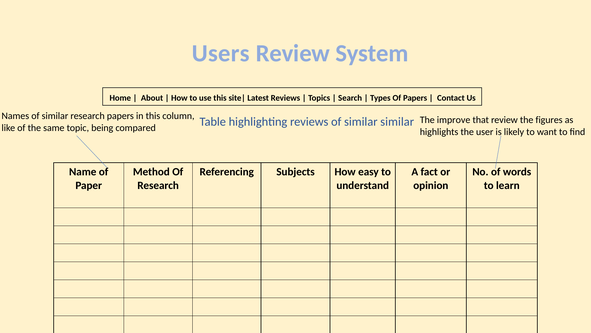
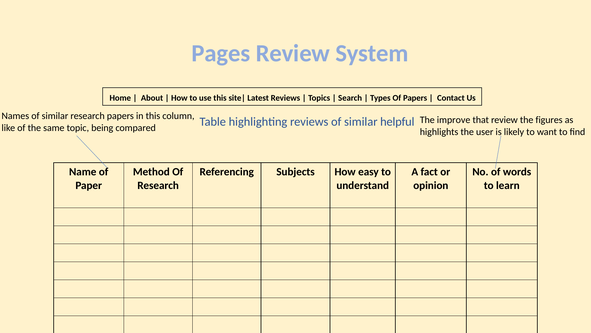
Users: Users -> Pages
similar similar: similar -> helpful
